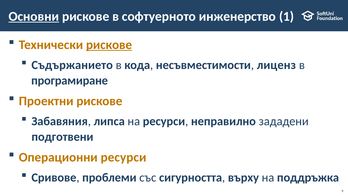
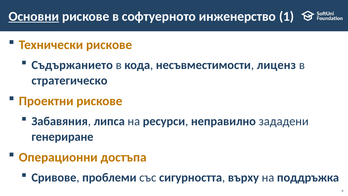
рискове at (109, 45) underline: present -> none
програмиране: програмиране -> стратегическо
подготвени: подготвени -> генериране
Операционни ресурси: ресурси -> достъпа
